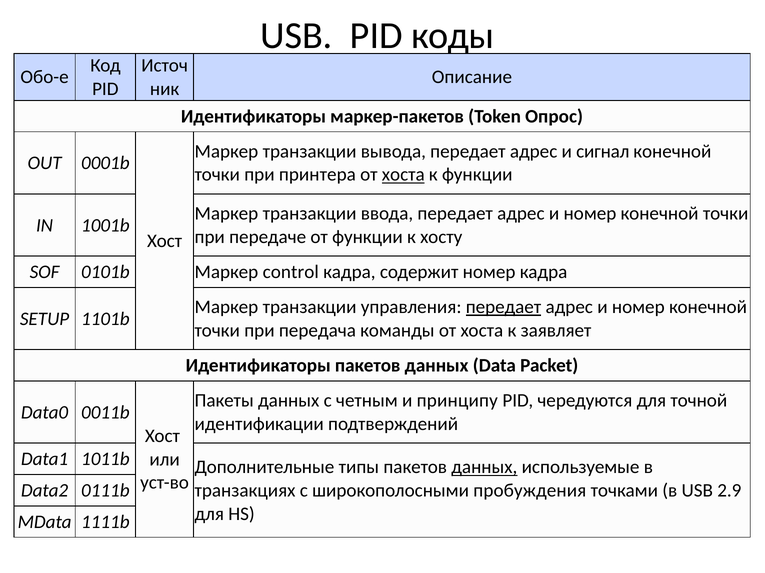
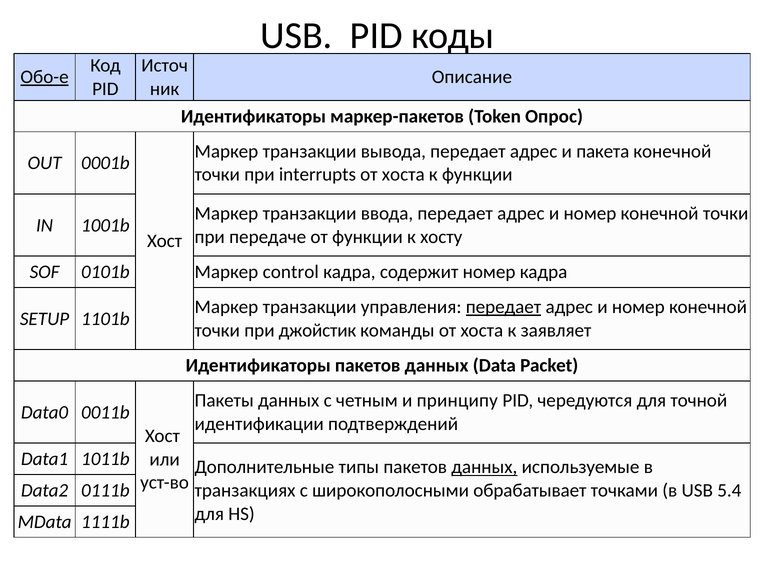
Обо-е underline: none -> present
сигнал: сигнал -> пакета
принтера: принтера -> interrupts
хоста at (403, 175) underline: present -> none
передача: передача -> джойстик
пробуждения: пробуждения -> обрабатывает
2.9: 2.9 -> 5.4
